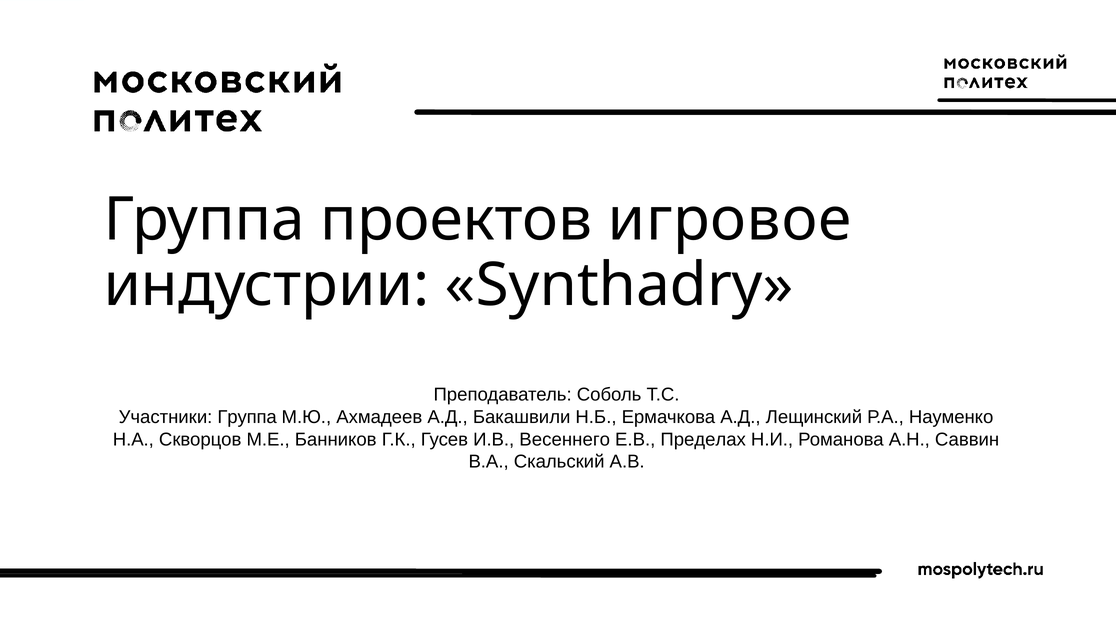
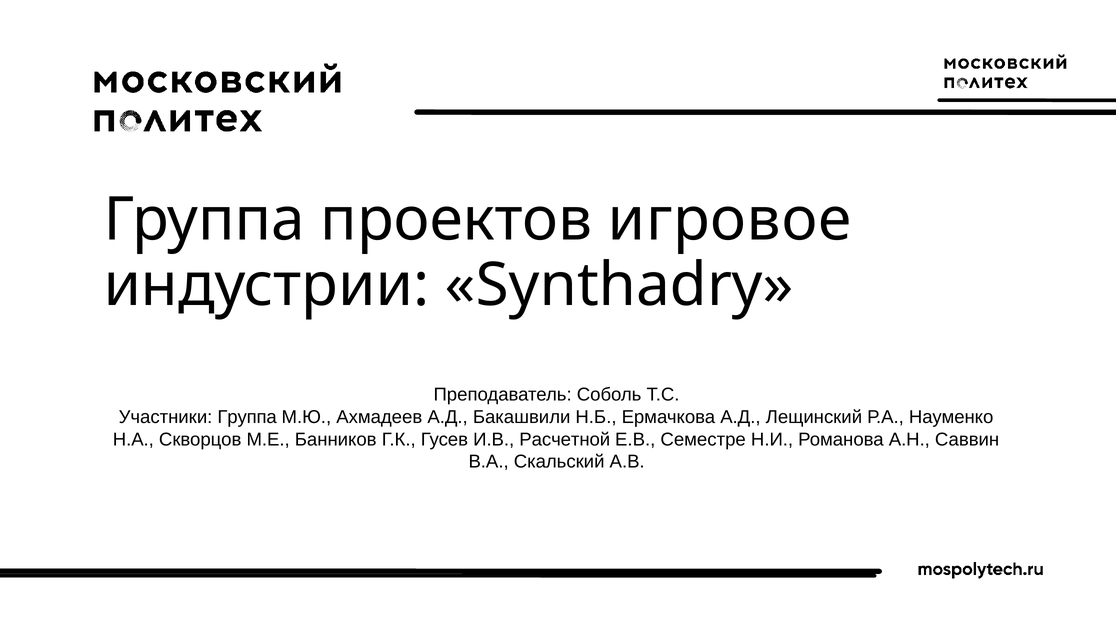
Весеннего: Весеннего -> Расчетной
Пределах: Пределах -> Семестре
